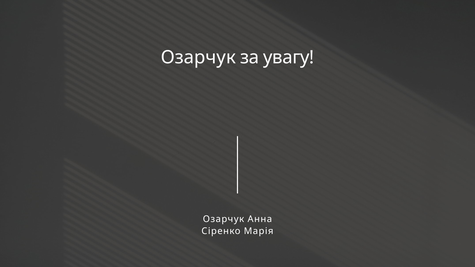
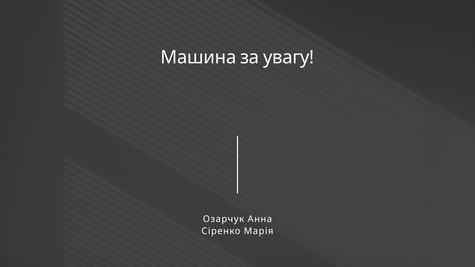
Озарчук at (198, 57): Озарчук -> Машина
